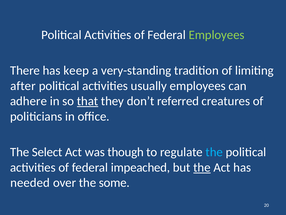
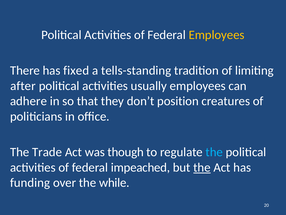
Employees at (217, 35) colour: light green -> yellow
keep: keep -> fixed
very-standing: very-standing -> tells-standing
that underline: present -> none
referred: referred -> position
Select: Select -> Trade
needed: needed -> funding
some: some -> while
